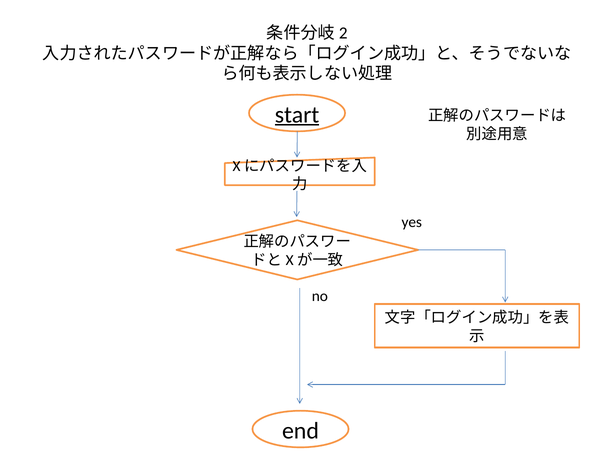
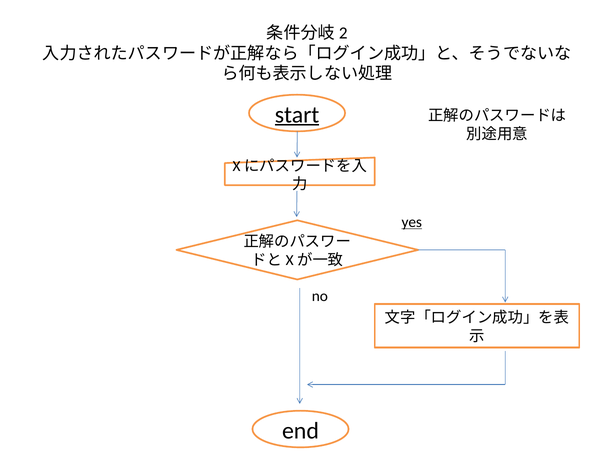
yes underline: none -> present
